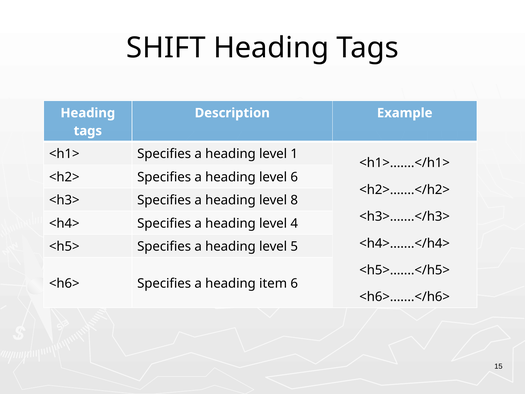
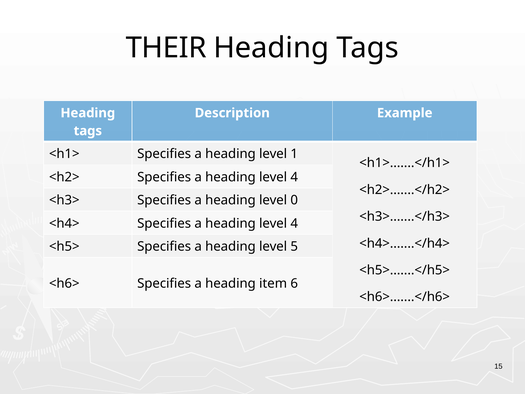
SHIFT: SHIFT -> THEIR
6 at (294, 177): 6 -> 4
8: 8 -> 0
